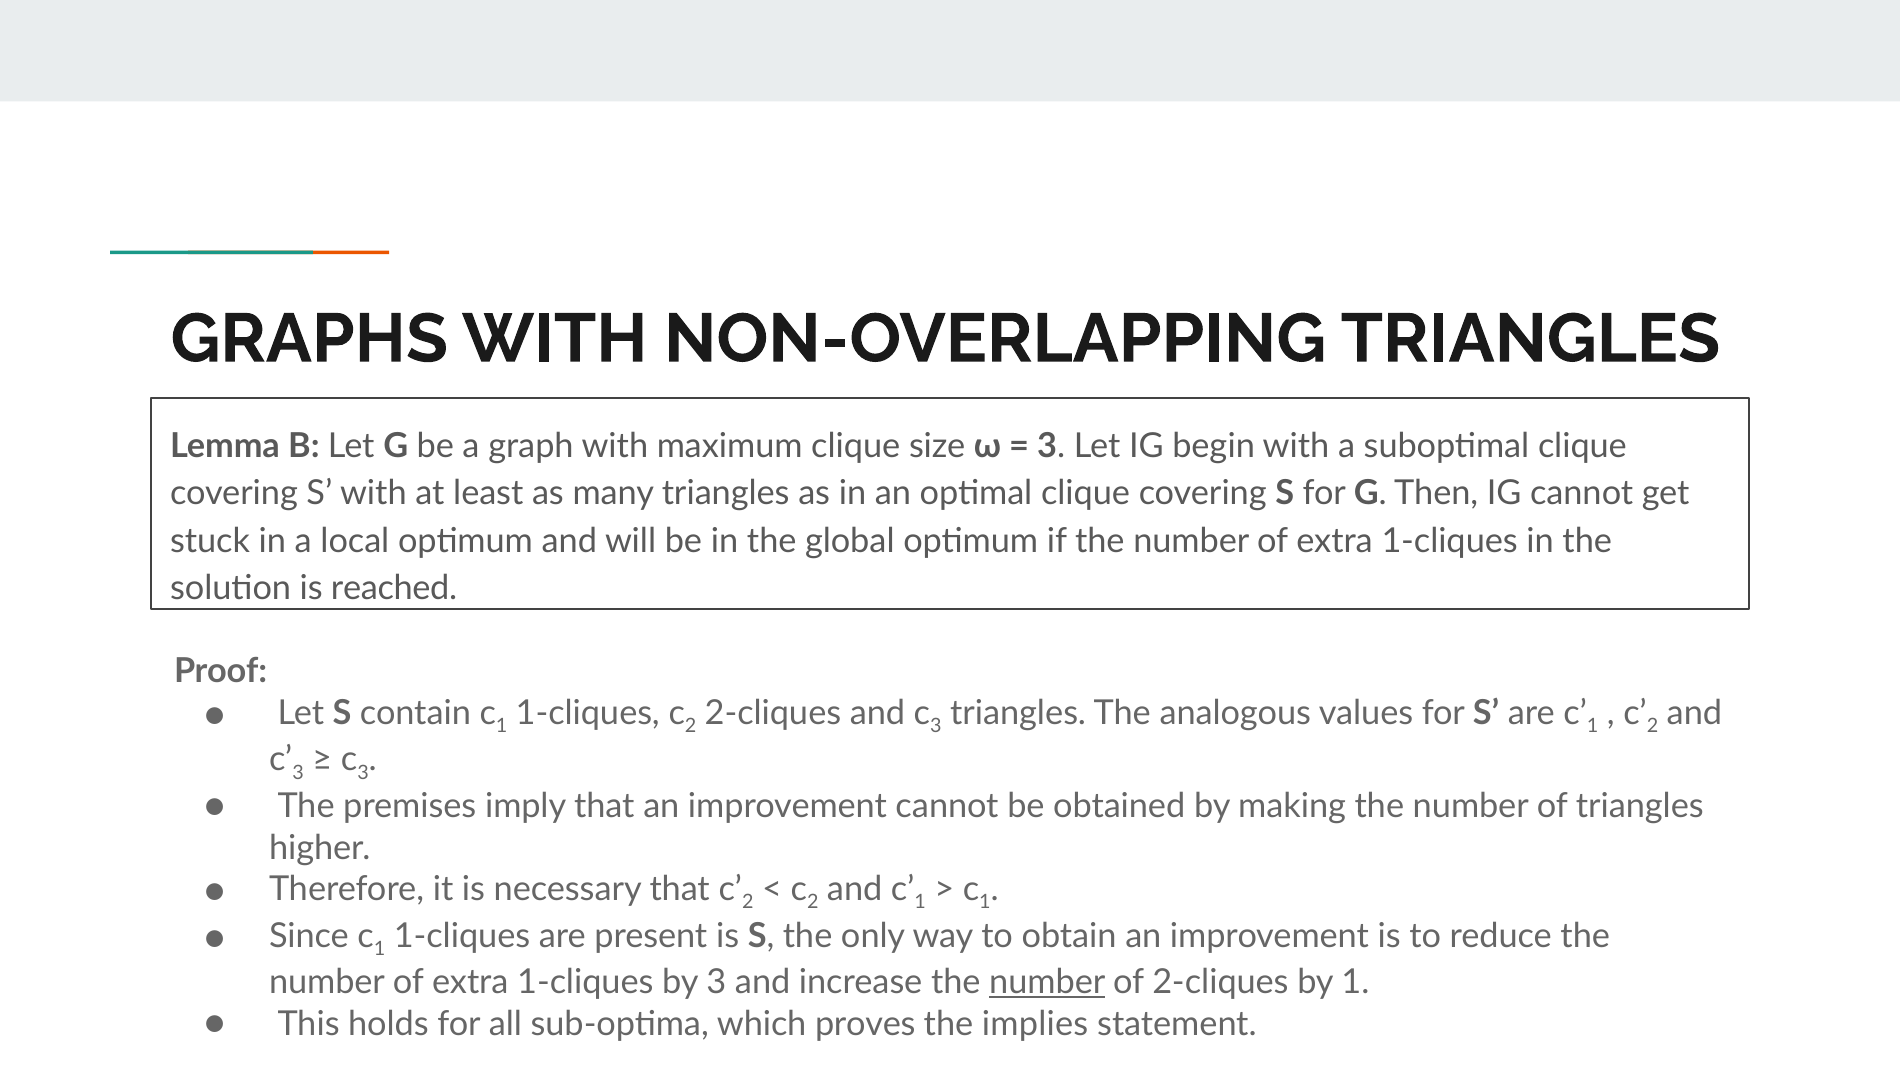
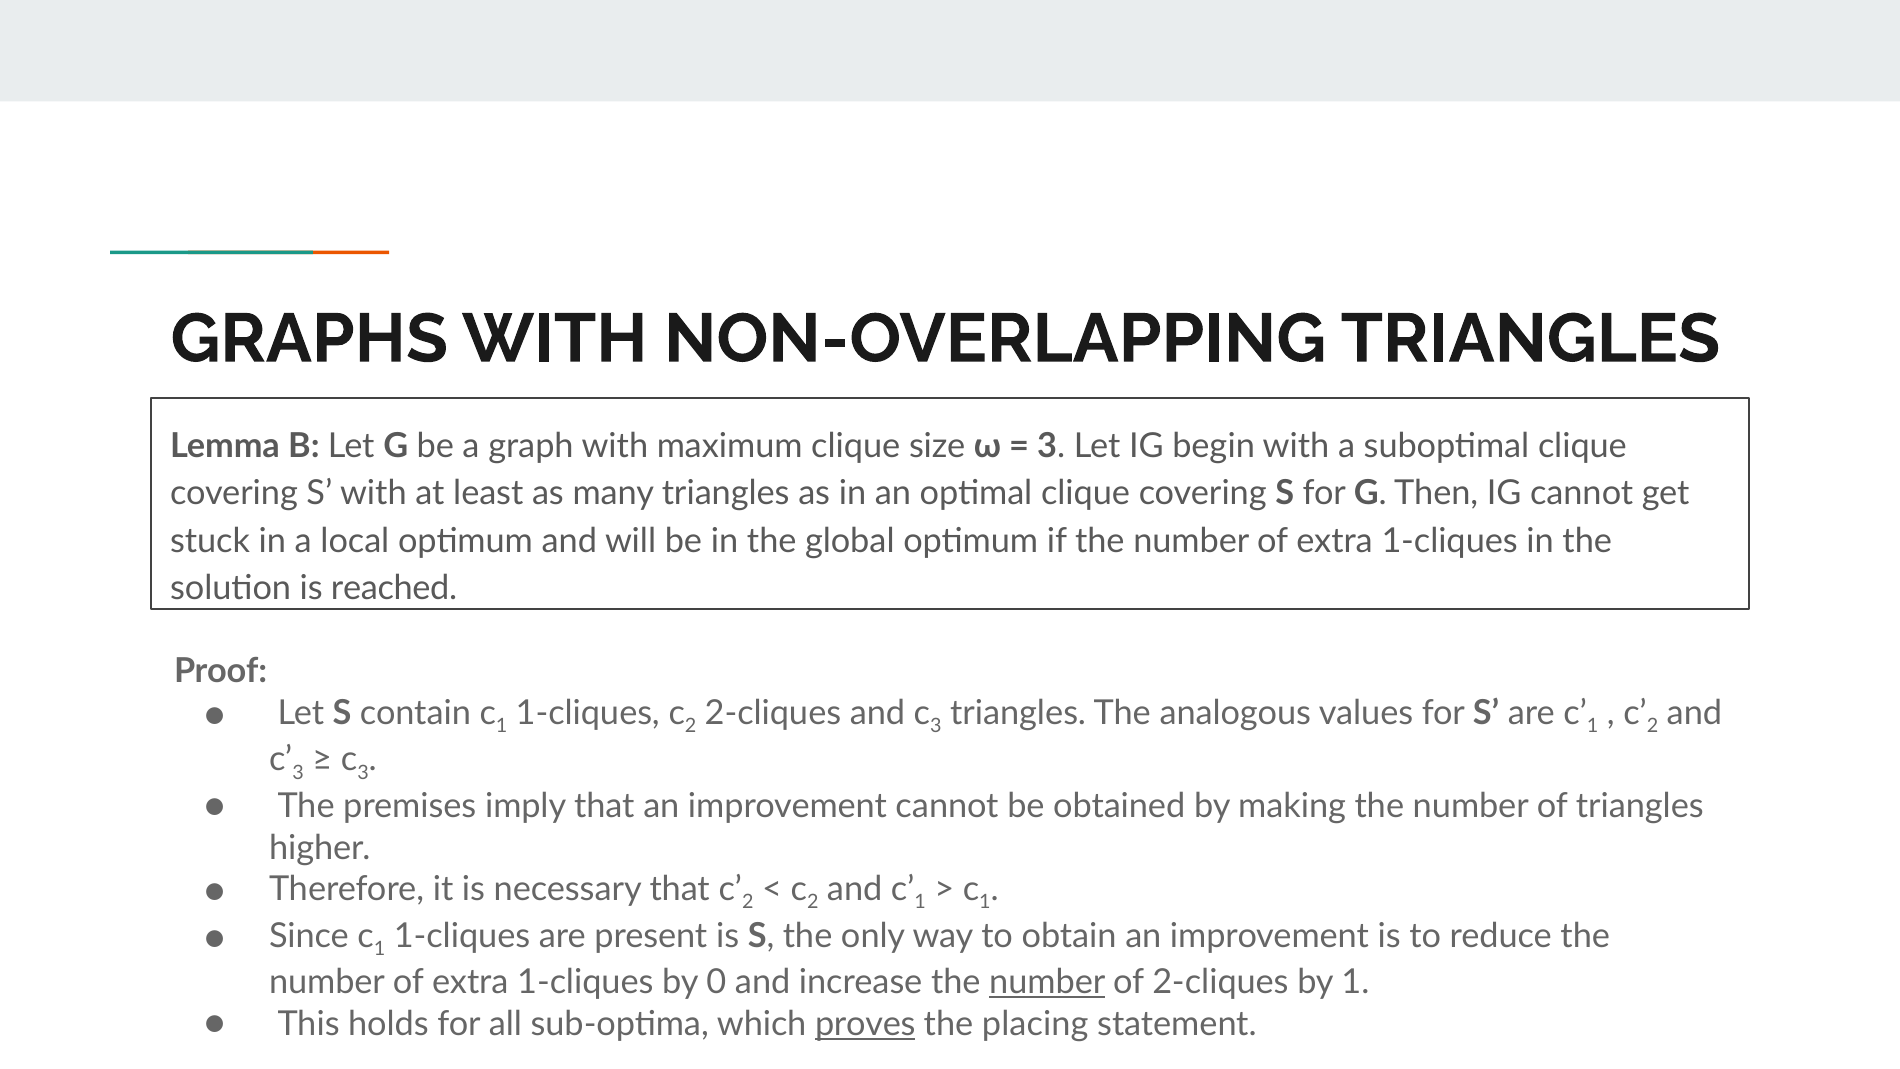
by 3: 3 -> 0
proves underline: none -> present
implies: implies -> placing
